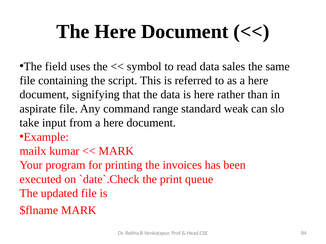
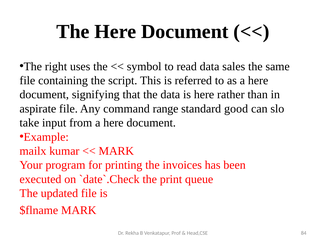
field: field -> right
weak: weak -> good
